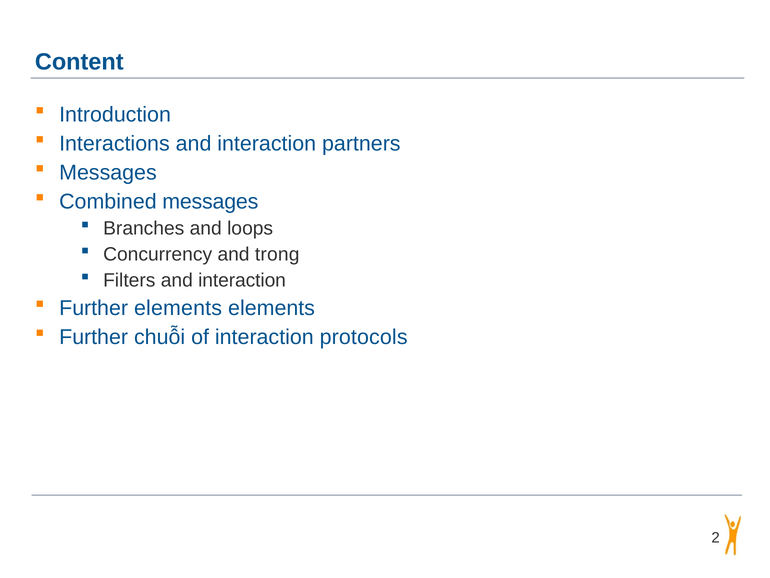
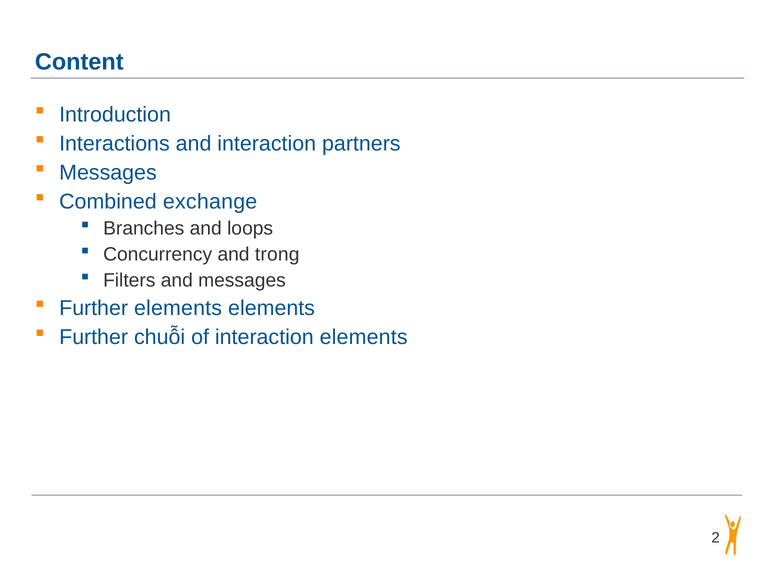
Combined messages: messages -> exchange
Filters and interaction: interaction -> messages
interaction protocols: protocols -> elements
